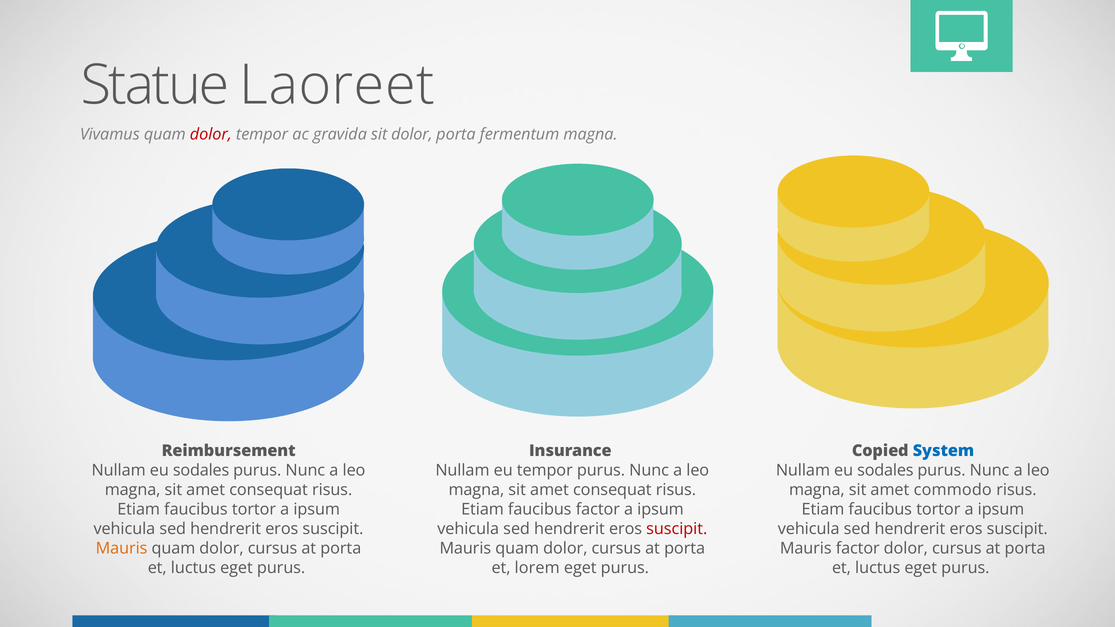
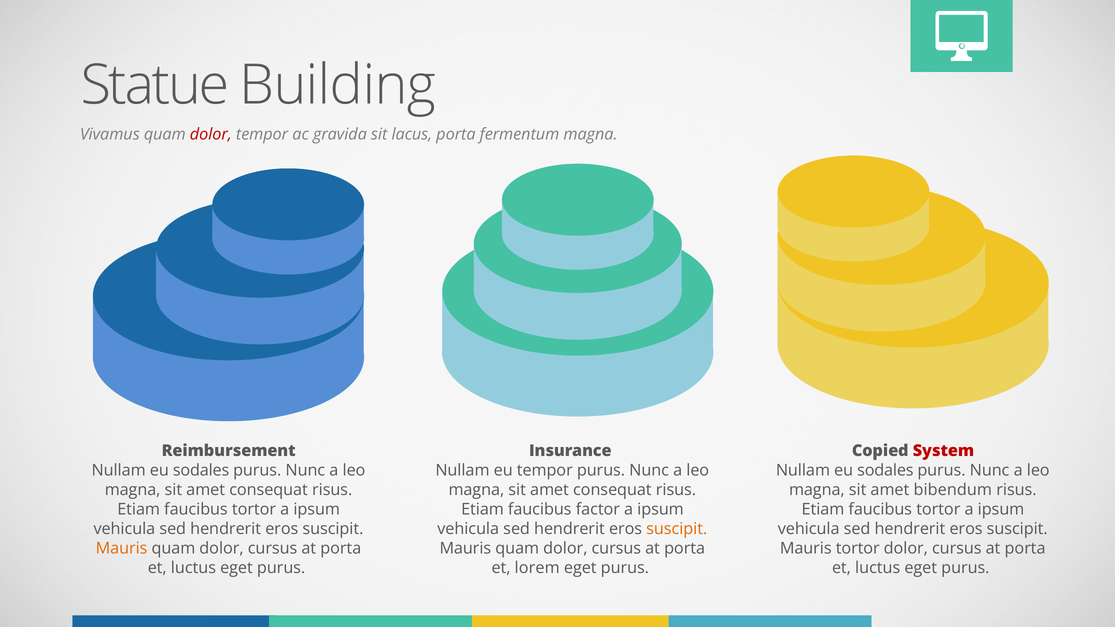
Laoreet: Laoreet -> Building
sit dolor: dolor -> lacus
System colour: blue -> red
commodo: commodo -> bibendum
suscipit at (677, 529) colour: red -> orange
Mauris factor: factor -> tortor
